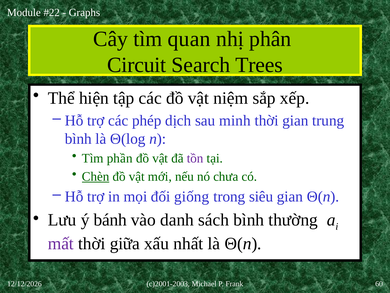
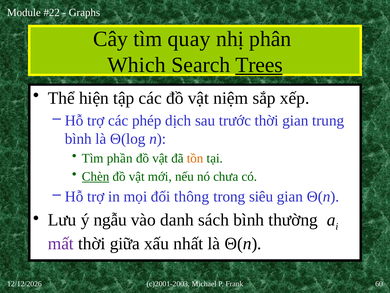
quan: quan -> quay
Circuit: Circuit -> Which
Trees underline: none -> present
minh: minh -> trước
tồn colour: purple -> orange
giống: giống -> thông
bánh: bánh -> ngẫu
